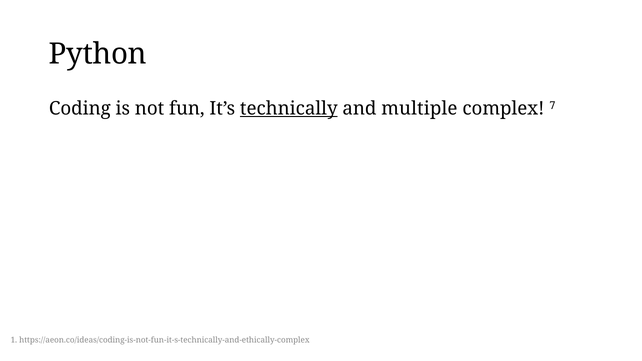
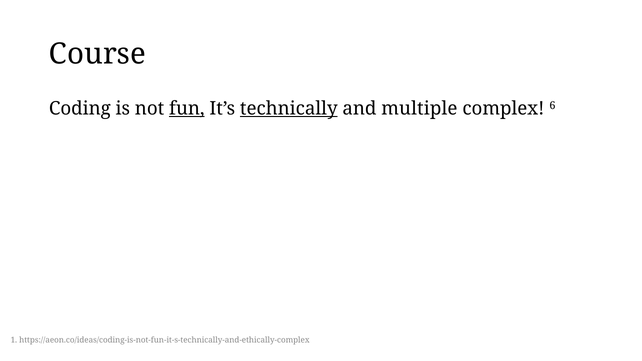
Python: Python -> Course
fun underline: none -> present
7: 7 -> 6
